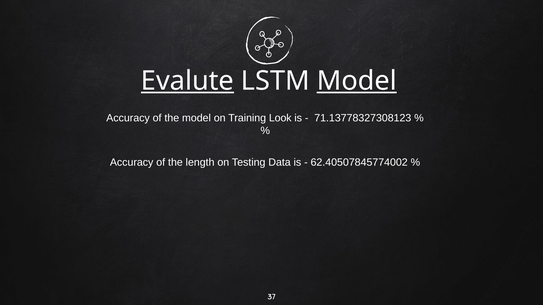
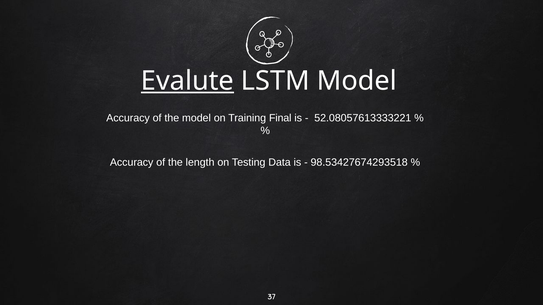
Model at (357, 81) underline: present -> none
Look: Look -> Final
71.13778327308123: 71.13778327308123 -> 52.08057613333221
62.40507845774002: 62.40507845774002 -> 98.53427674293518
